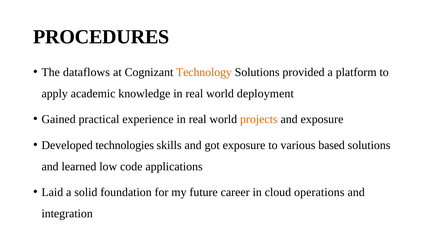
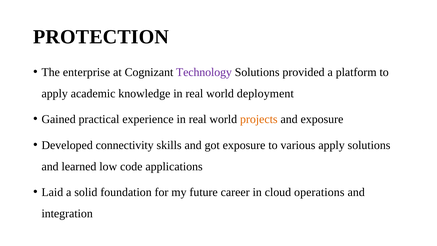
PROCEDURES: PROCEDURES -> PROTECTION
dataflows: dataflows -> enterprise
Technology colour: orange -> purple
technologies: technologies -> connectivity
various based: based -> apply
